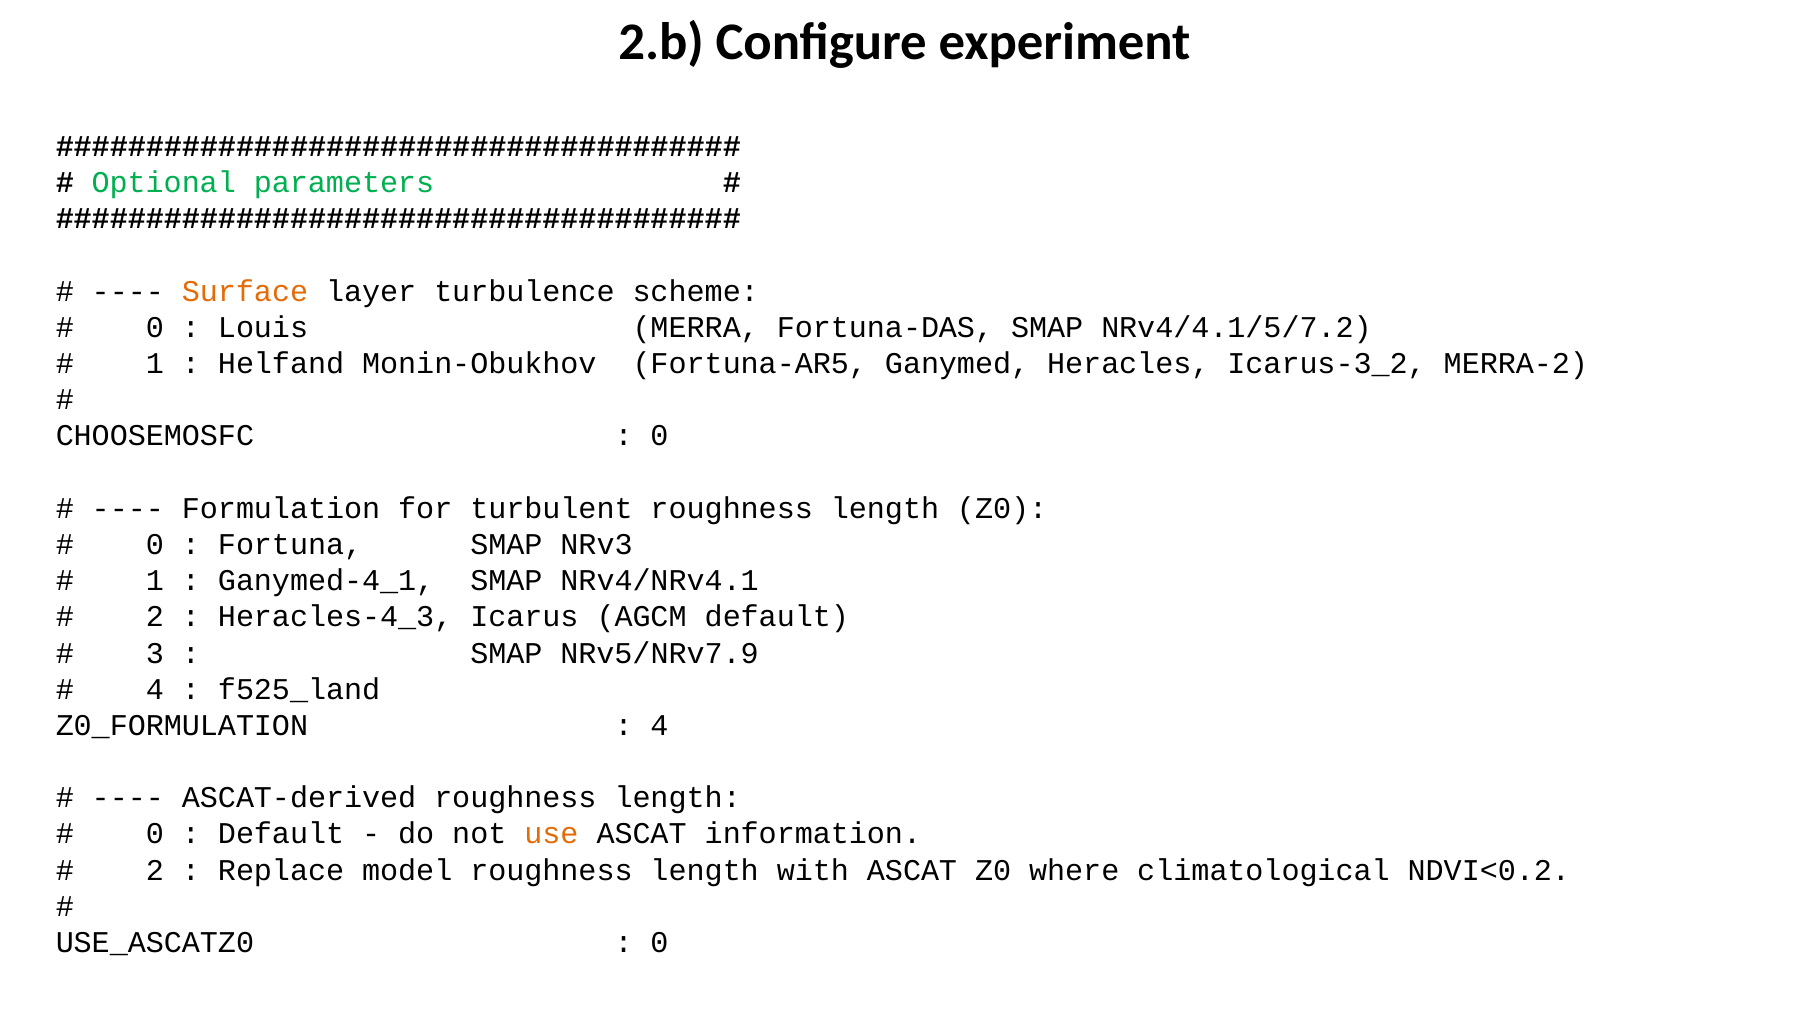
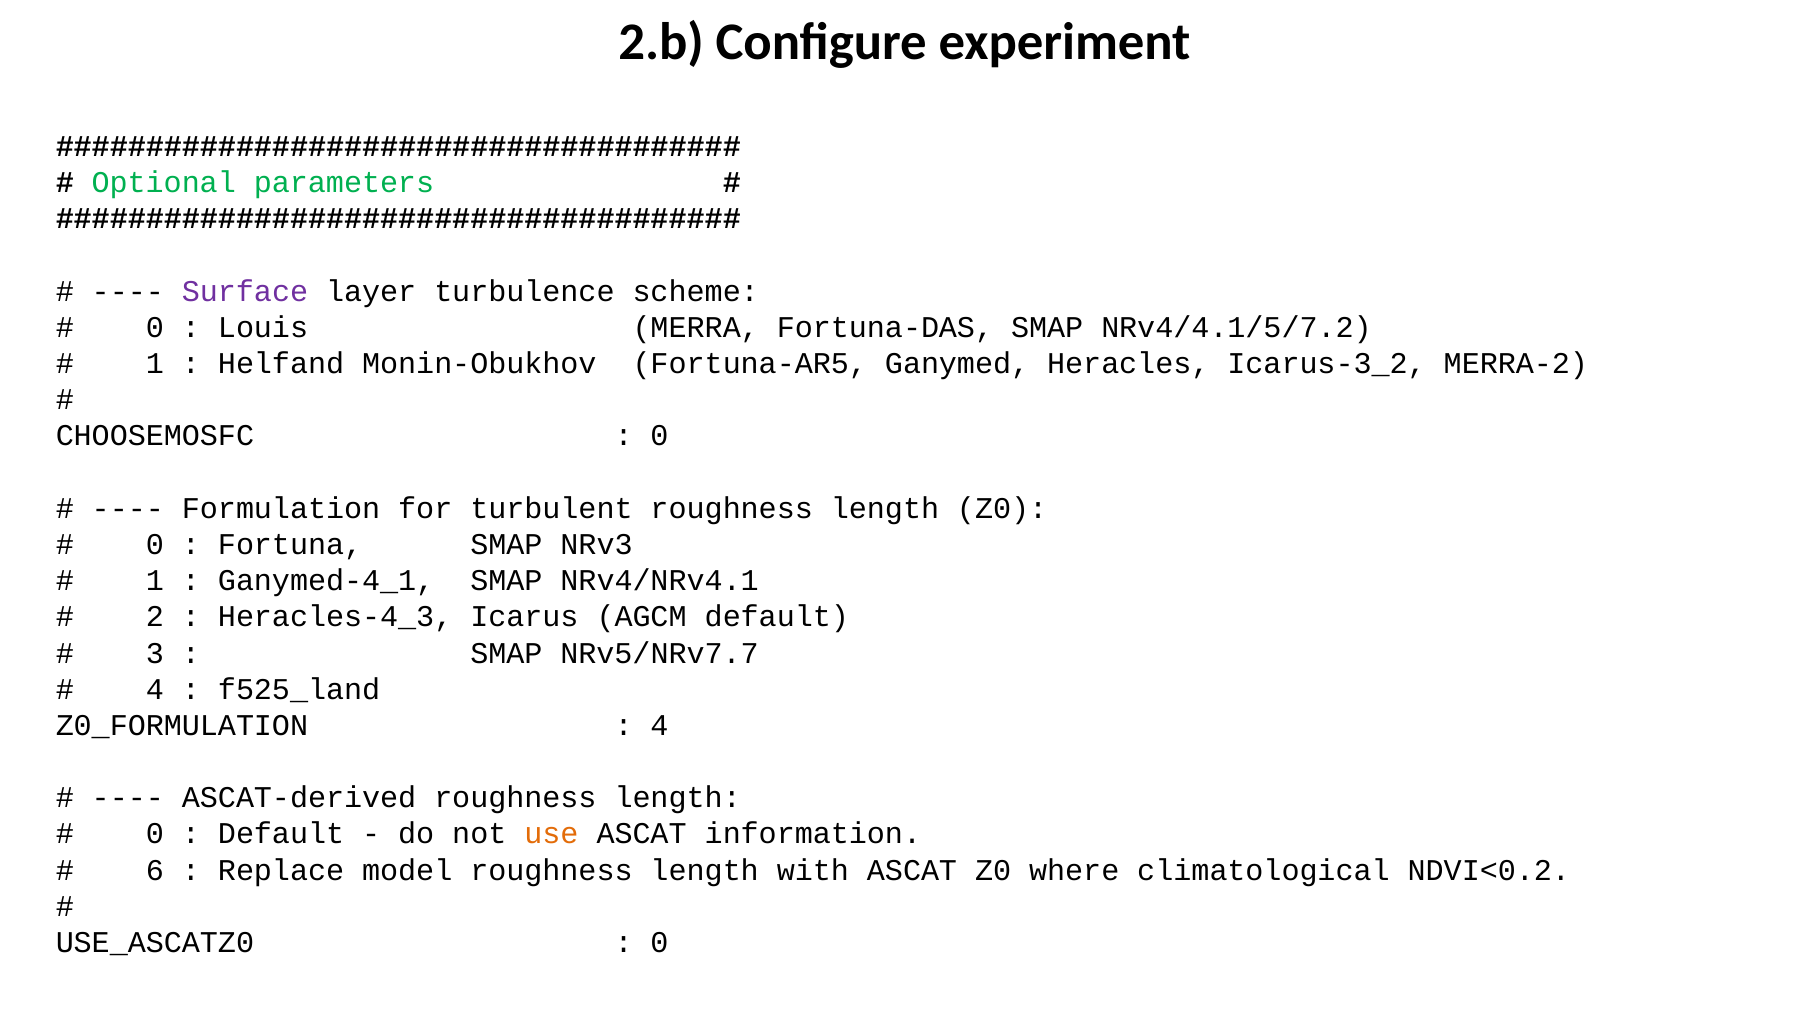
Surface colour: orange -> purple
NRv5/NRv7.9: NRv5/NRv7.9 -> NRv5/NRv7.7
2 at (155, 870): 2 -> 6
